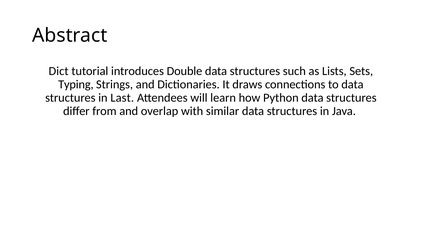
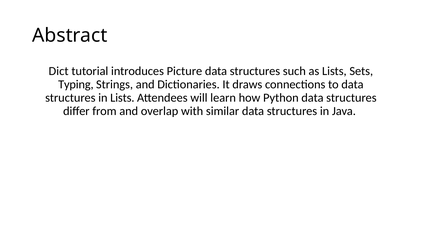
Double: Double -> Picture
in Last: Last -> Lists
